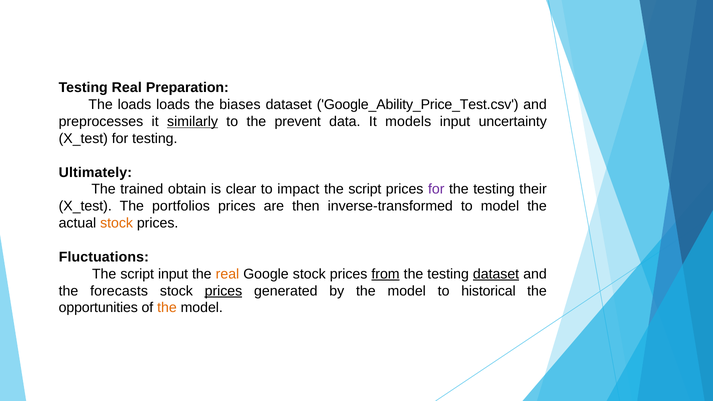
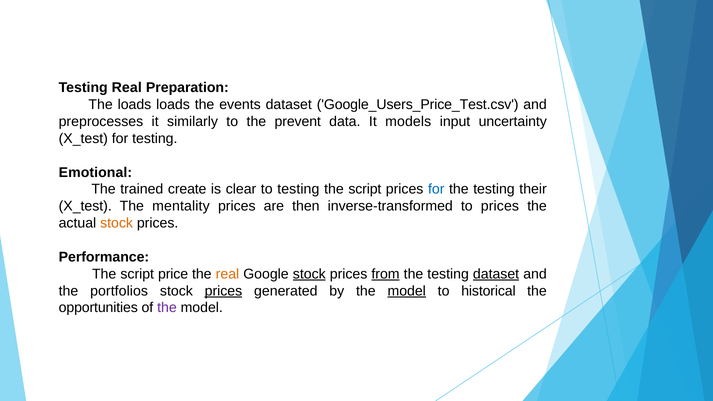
biases: biases -> events
Google_Ability_Price_Test.csv: Google_Ability_Price_Test.csv -> Google_Users_Price_Test.csv
similarly underline: present -> none
Ultimately: Ultimately -> Emotional
obtain: obtain -> create
to impact: impact -> testing
for at (436, 189) colour: purple -> blue
portfolios: portfolios -> mentality
to model: model -> prices
Fluctuations: Fluctuations -> Performance
script input: input -> price
stock at (309, 274) underline: none -> present
forecasts: forecasts -> portfolios
model at (407, 291) underline: none -> present
the at (167, 308) colour: orange -> purple
